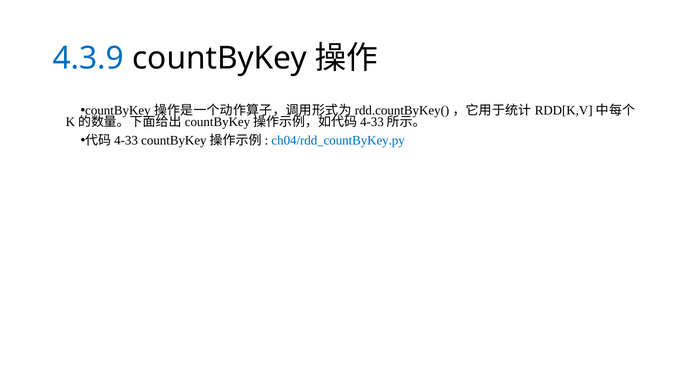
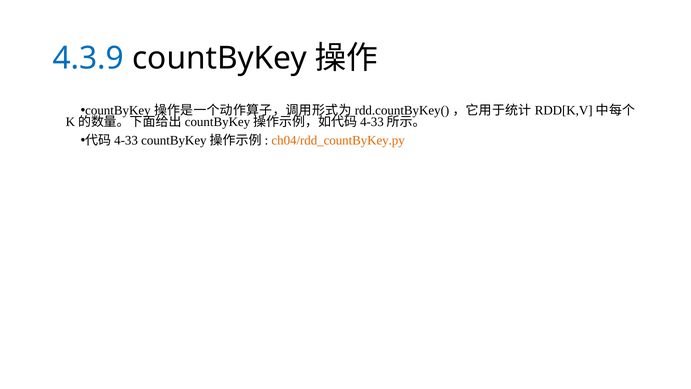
ch04/rdd_countByKey.py colour: blue -> orange
